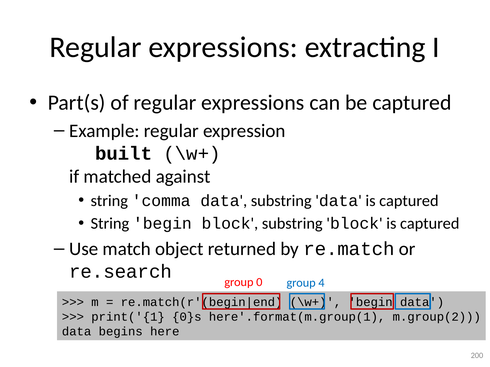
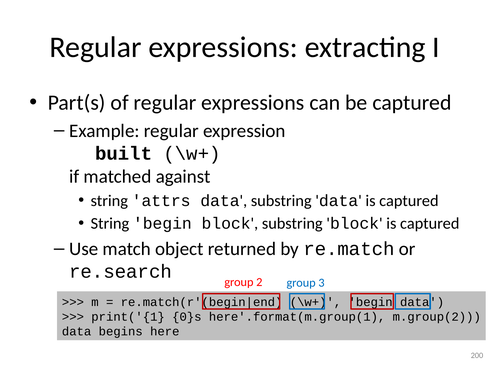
comma: comma -> attrs
0: 0 -> 2
4: 4 -> 3
